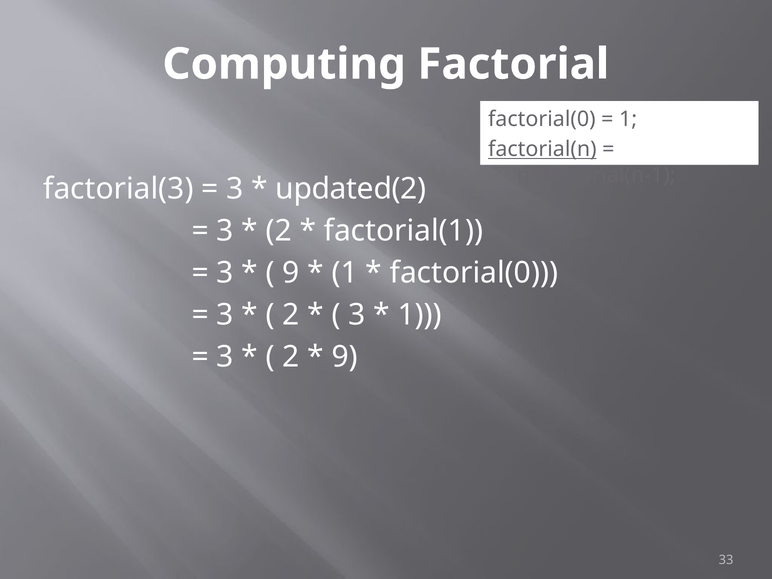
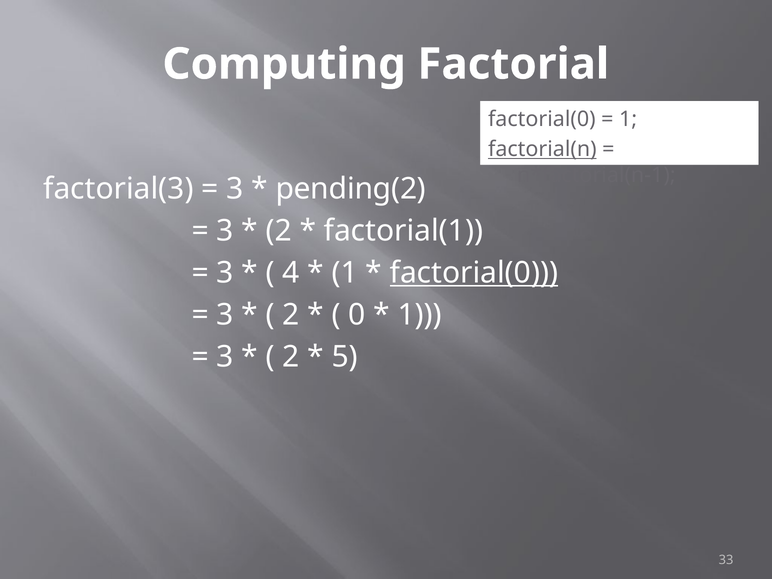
updated(2: updated(2 -> pending(2
9 at (291, 273): 9 -> 4
factorial(0 at (474, 273) underline: none -> present
3 at (357, 315): 3 -> 0
9 at (345, 357): 9 -> 5
